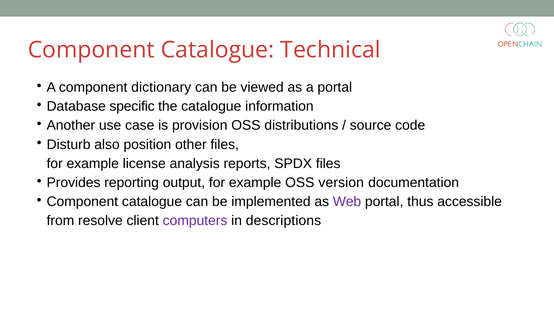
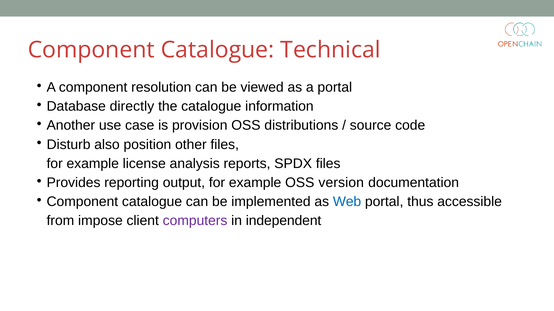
dictionary: dictionary -> resolution
specific: specific -> directly
Web colour: purple -> blue
resolve: resolve -> impose
descriptions: descriptions -> independent
